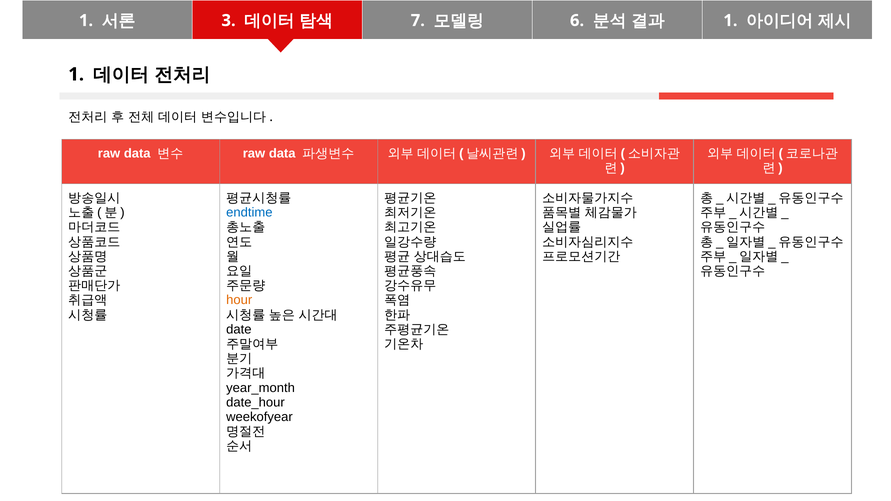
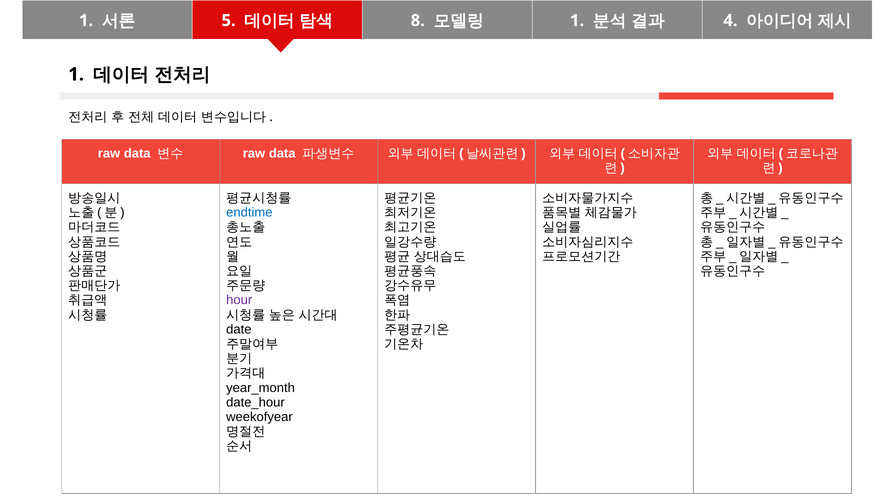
3: 3 -> 5
7: 7 -> 8
6 at (577, 21): 6 -> 1
1 at (730, 21): 1 -> 4
hour colour: orange -> purple
